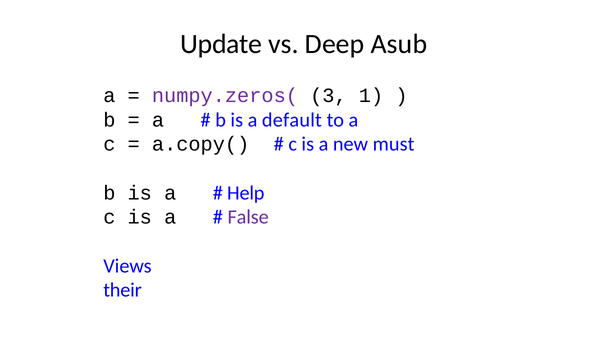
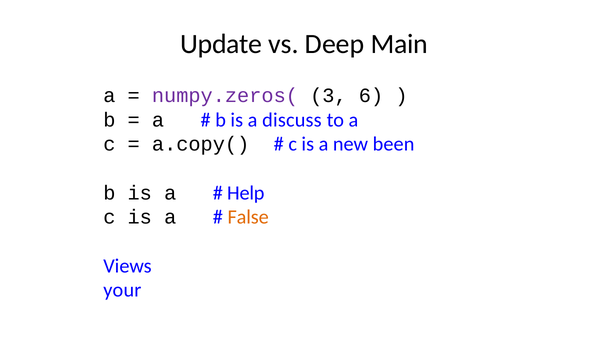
Asub: Asub -> Main
1: 1 -> 6
default: default -> discuss
must: must -> been
False colour: purple -> orange
their: their -> your
